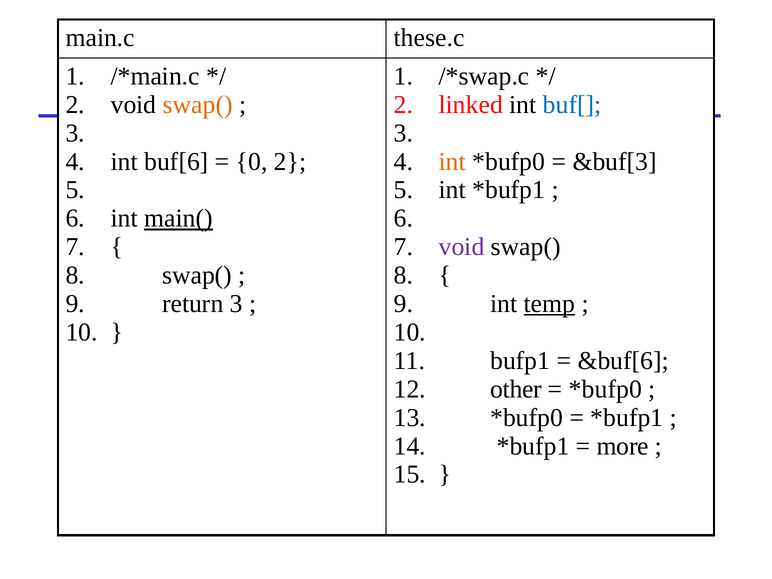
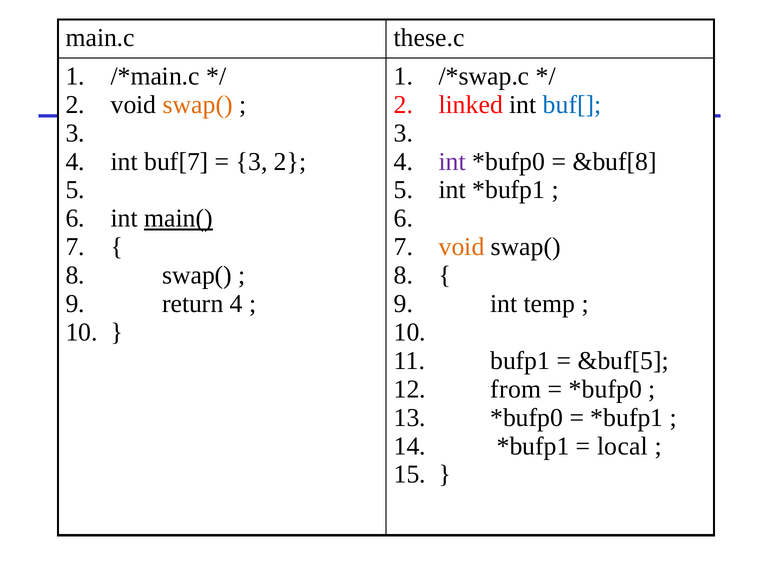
buf[6: buf[6 -> buf[7
0 at (252, 162): 0 -> 3
int at (452, 162) colour: orange -> purple
&buf[3: &buf[3 -> &buf[8
void at (462, 247) colour: purple -> orange
return 3: 3 -> 4
temp underline: present -> none
&buf[6: &buf[6 -> &buf[5
other: other -> from
more: more -> local
